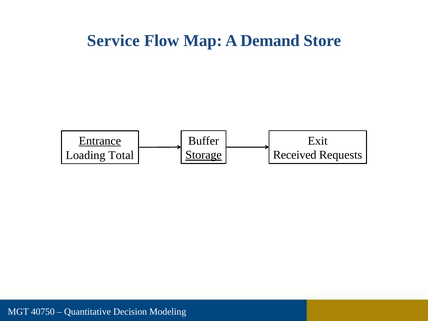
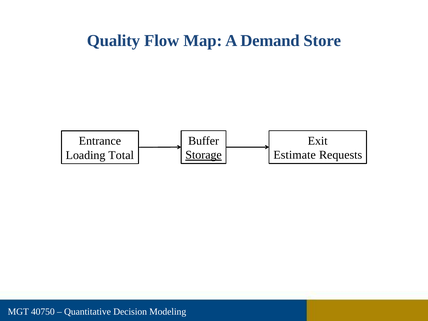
Service: Service -> Quality
Entrance underline: present -> none
Received: Received -> Estimate
